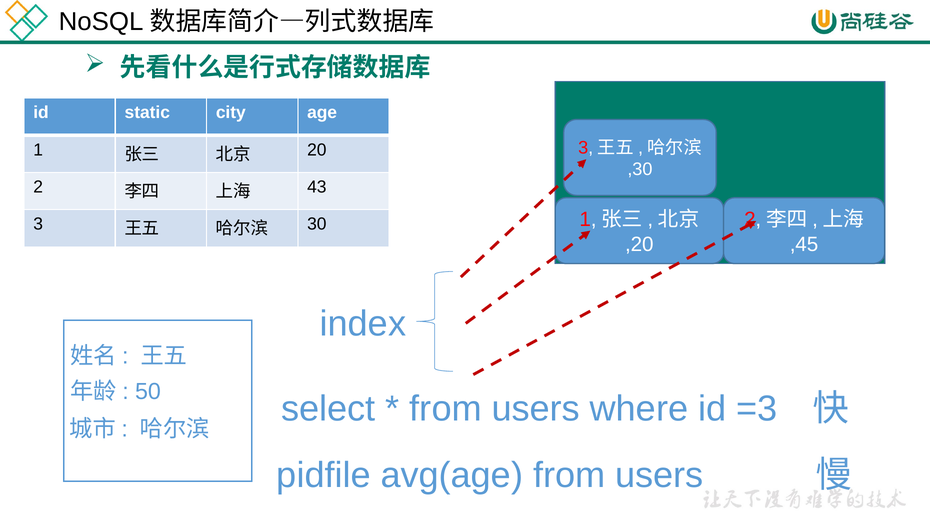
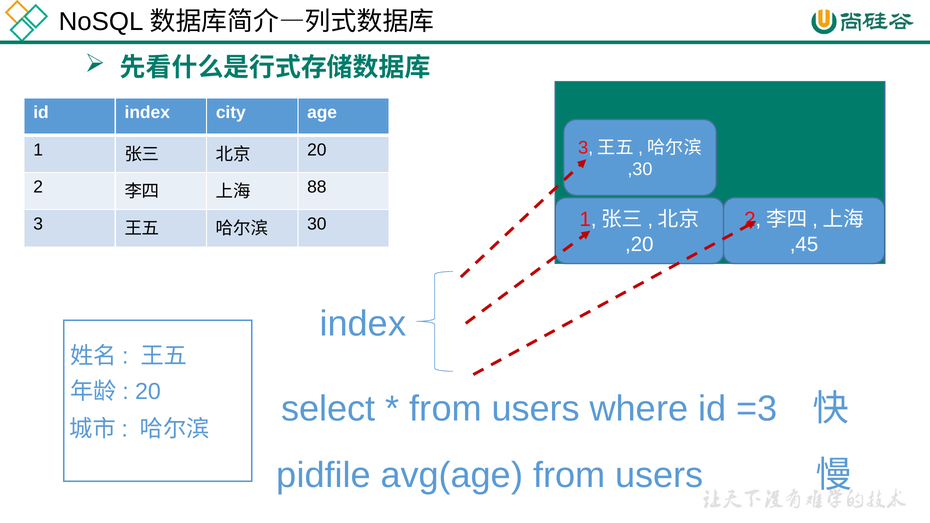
id static: static -> index
43: 43 -> 88
50 at (148, 391): 50 -> 20
